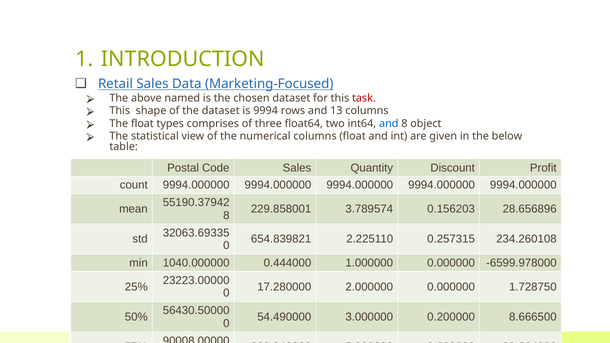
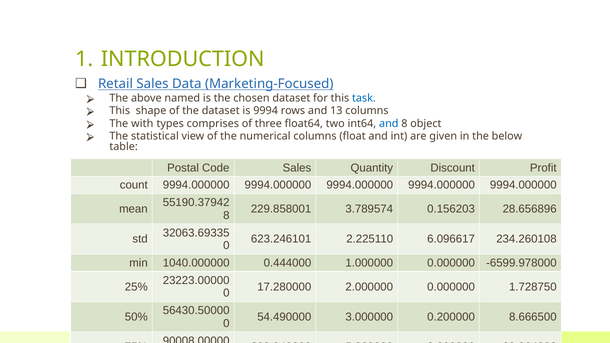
task colour: red -> blue
The float: float -> with
654.839821: 654.839821 -> 623.246101
0.257315: 0.257315 -> 6.096617
